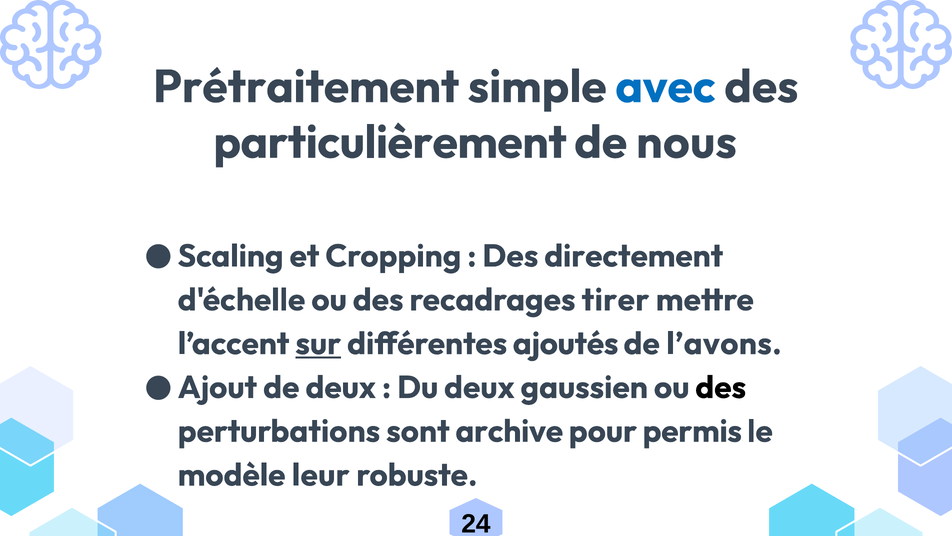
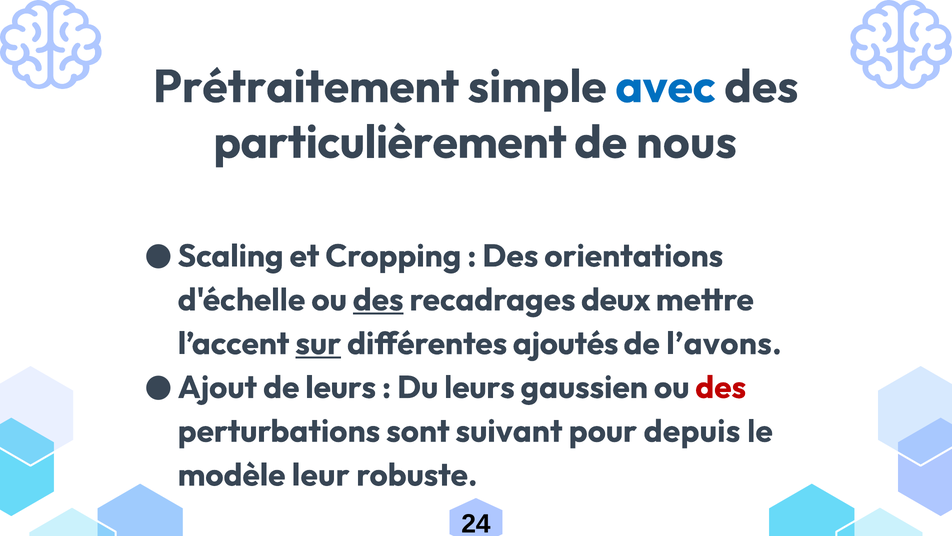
directement: directement -> orientations
des at (378, 300) underline: none -> present
tirer: tirer -> deux
de deux: deux -> leurs
Du deux: deux -> leurs
des at (721, 387) colour: black -> red
archive: archive -> suivant
permis: permis -> depuis
